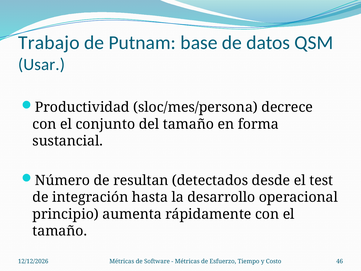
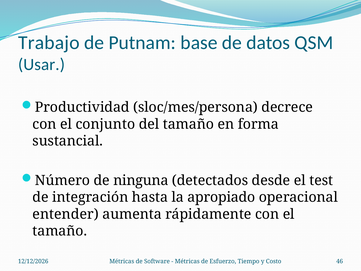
resultan: resultan -> ninguna
desarrollo: desarrollo -> apropiado
principio: principio -> entender
